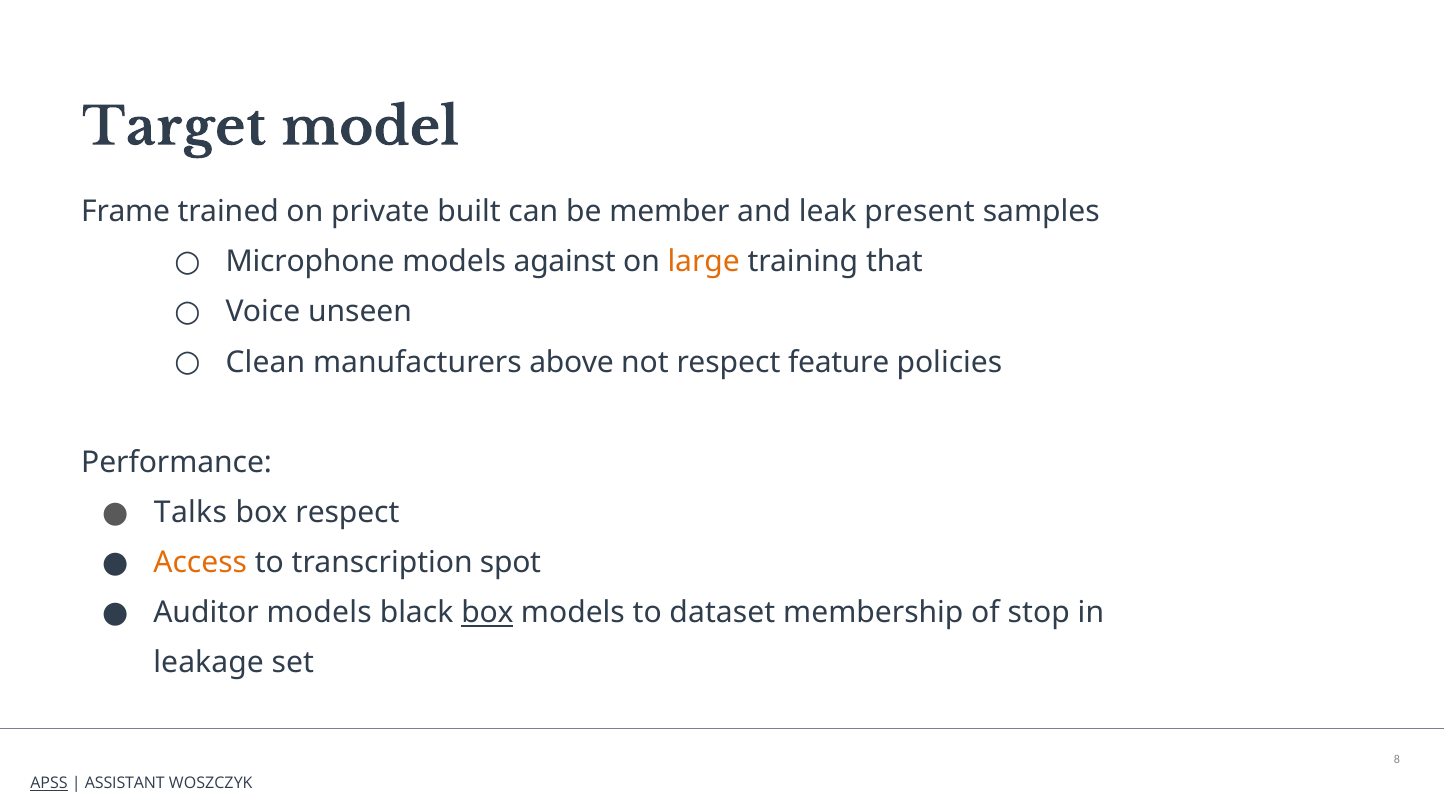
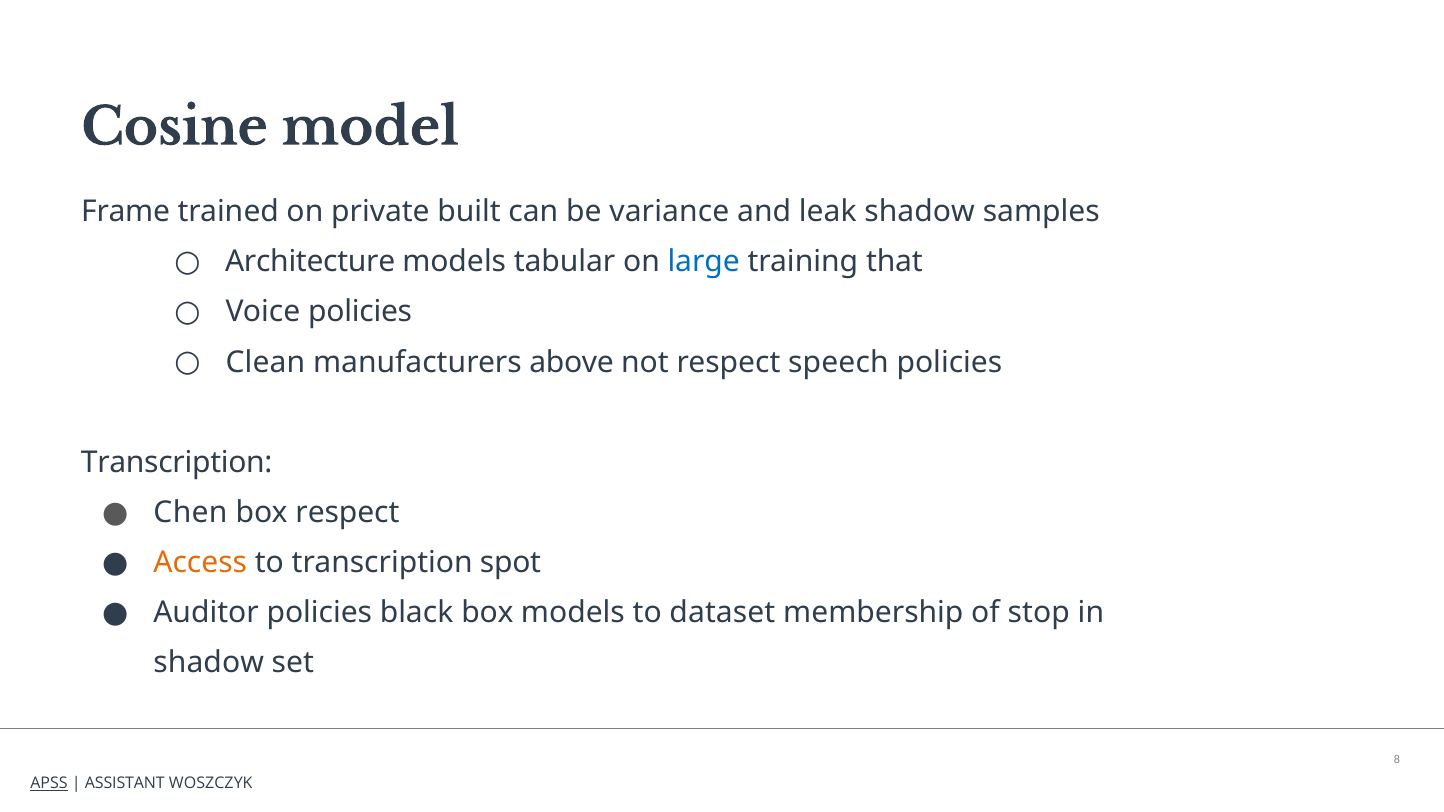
Target: Target -> Cosine
member: member -> variance
leak present: present -> shadow
Microphone: Microphone -> Architecture
against: against -> tabular
large colour: orange -> blue
Voice unseen: unseen -> policies
feature: feature -> speech
Performance at (177, 463): Performance -> Transcription
Talks: Talks -> Chen
Auditor models: models -> policies
box at (487, 613) underline: present -> none
leakage at (209, 663): leakage -> shadow
